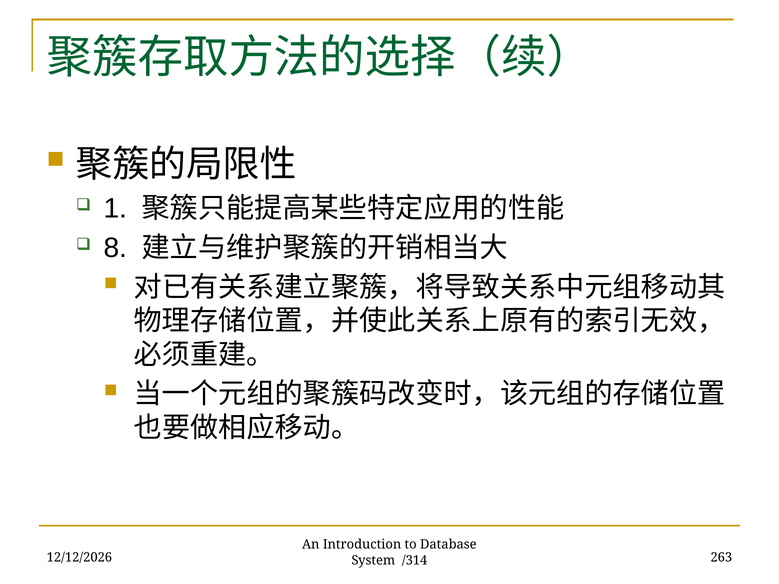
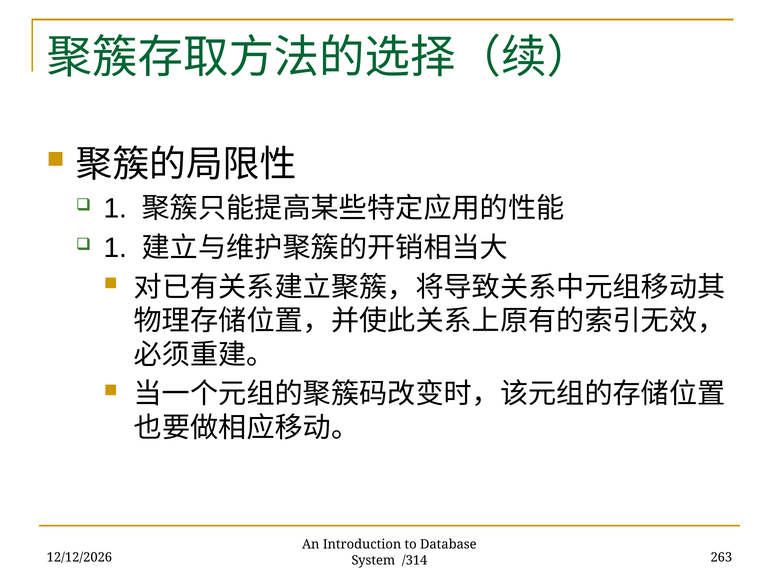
8 at (116, 248): 8 -> 1
